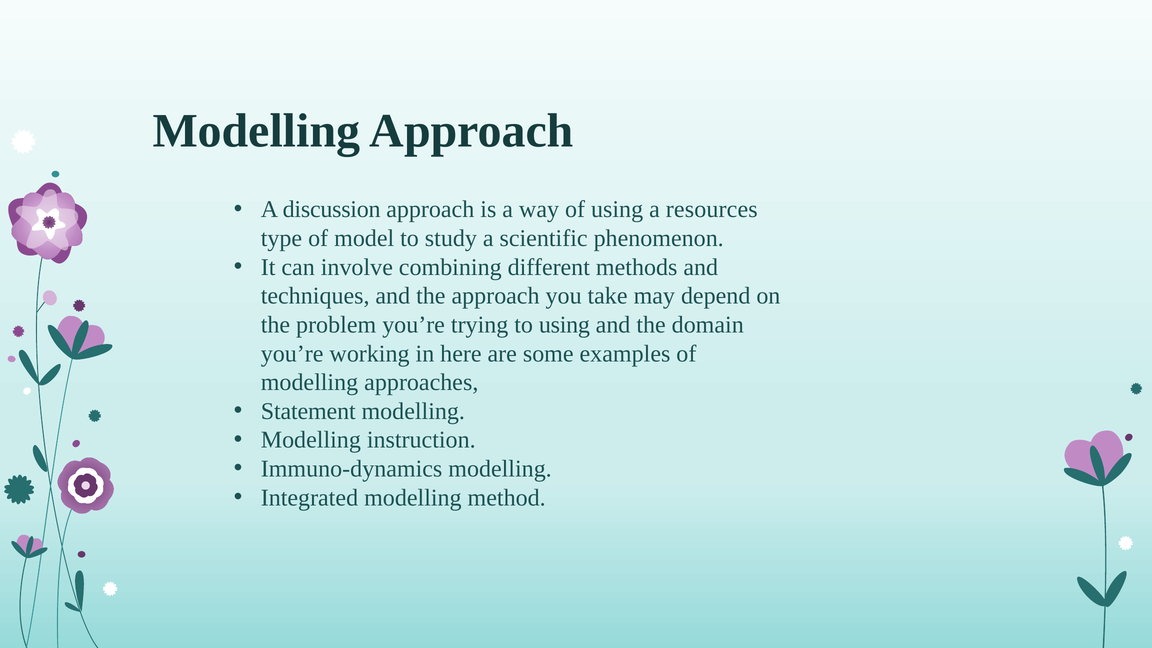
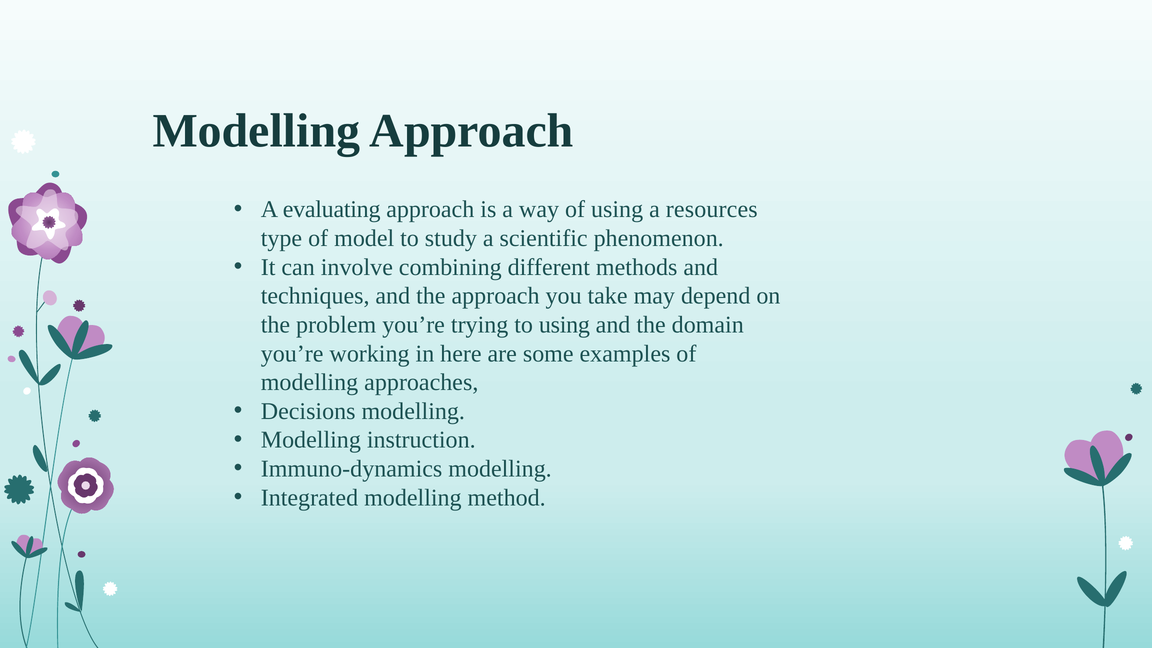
discussion: discussion -> evaluating
Statement: Statement -> Decisions
